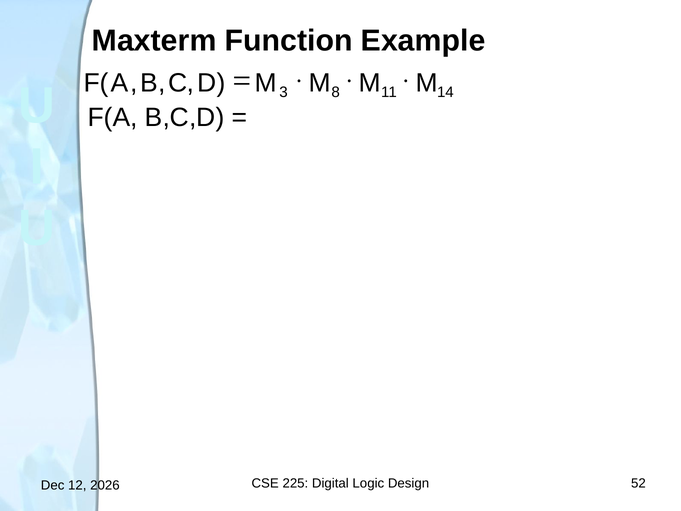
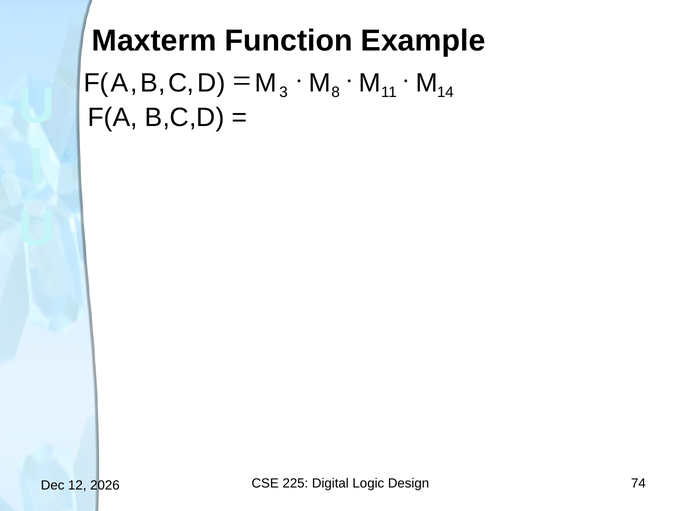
52: 52 -> 74
